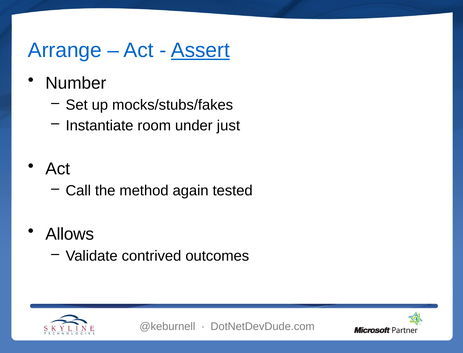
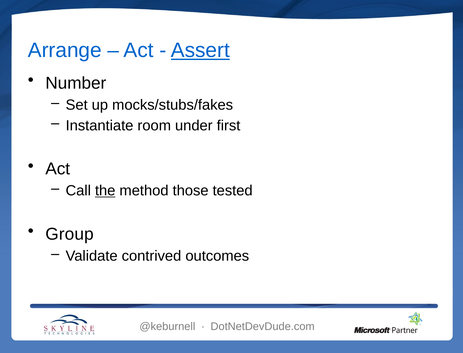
just: just -> first
the underline: none -> present
again: again -> those
Allows: Allows -> Group
